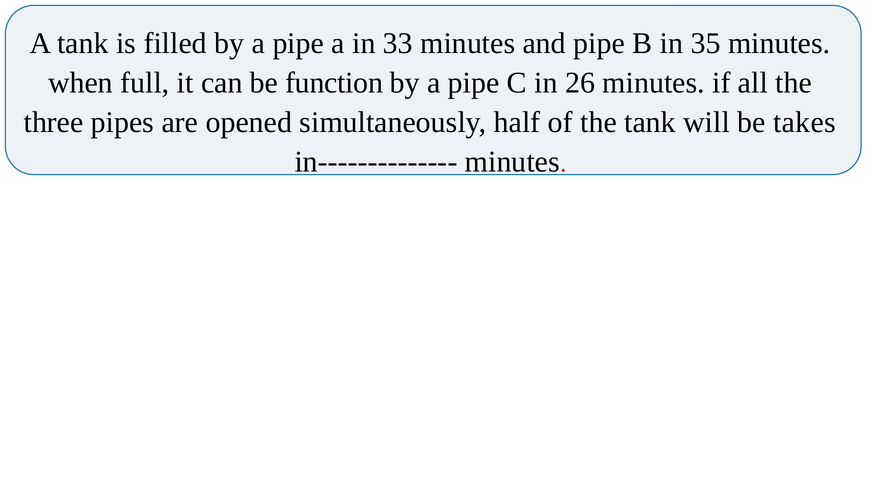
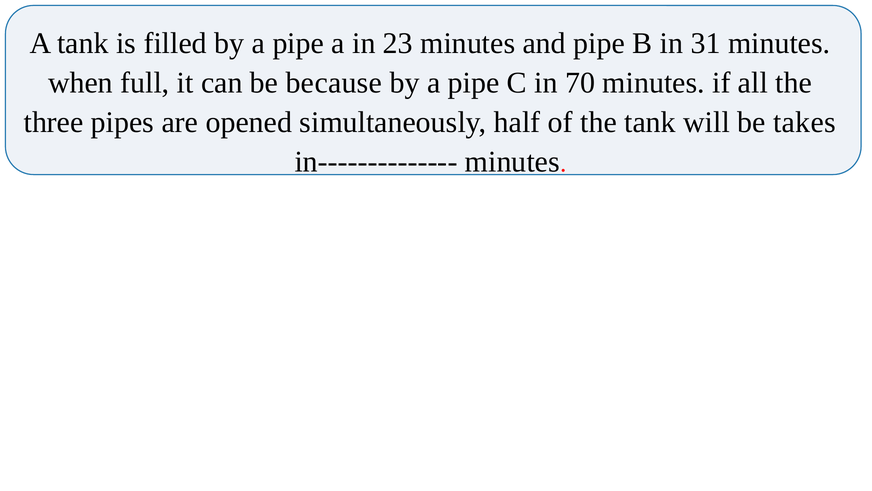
33: 33 -> 23
35: 35 -> 31
function: function -> because
26: 26 -> 70
